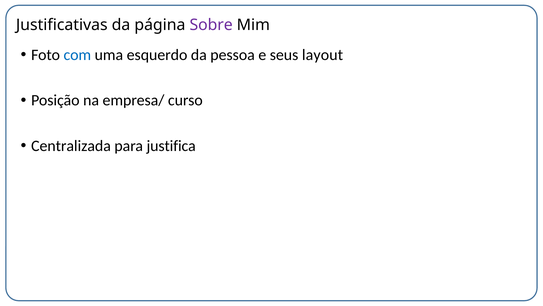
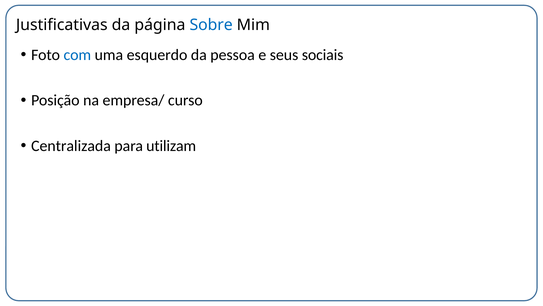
Sobre colour: purple -> blue
layout: layout -> sociais
justifica: justifica -> utilizam
